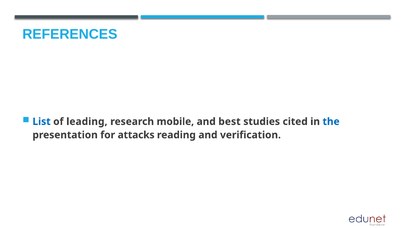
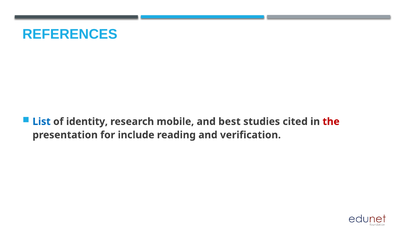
leading: leading -> identity
the colour: blue -> red
attacks: attacks -> include
